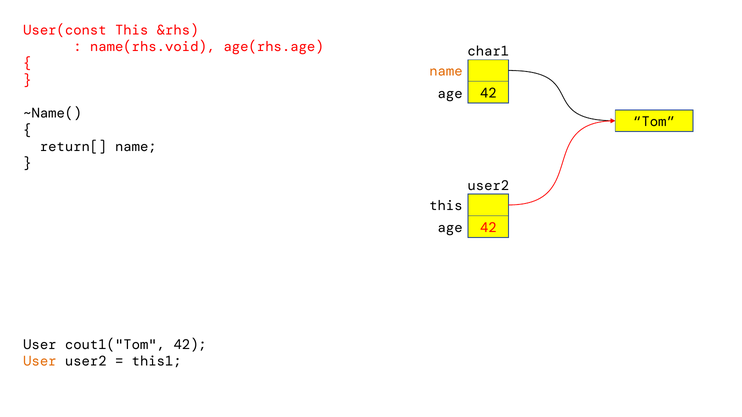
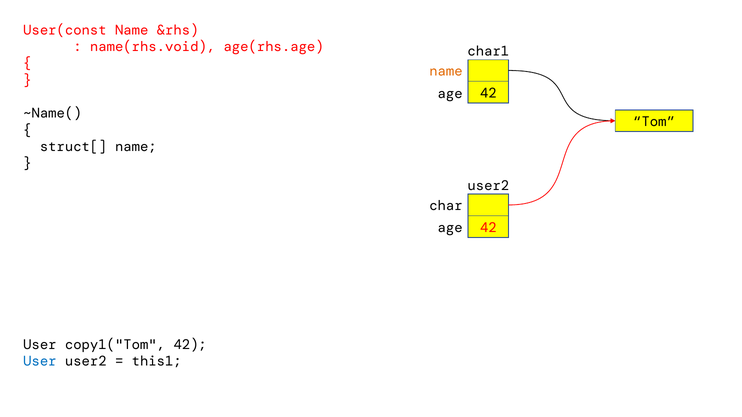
User(const This: This -> Name
return[: return[ -> struct[
this at (446, 206): this -> char
cout1("Tom: cout1("Tom -> copy1("Tom
User at (40, 362) colour: orange -> blue
